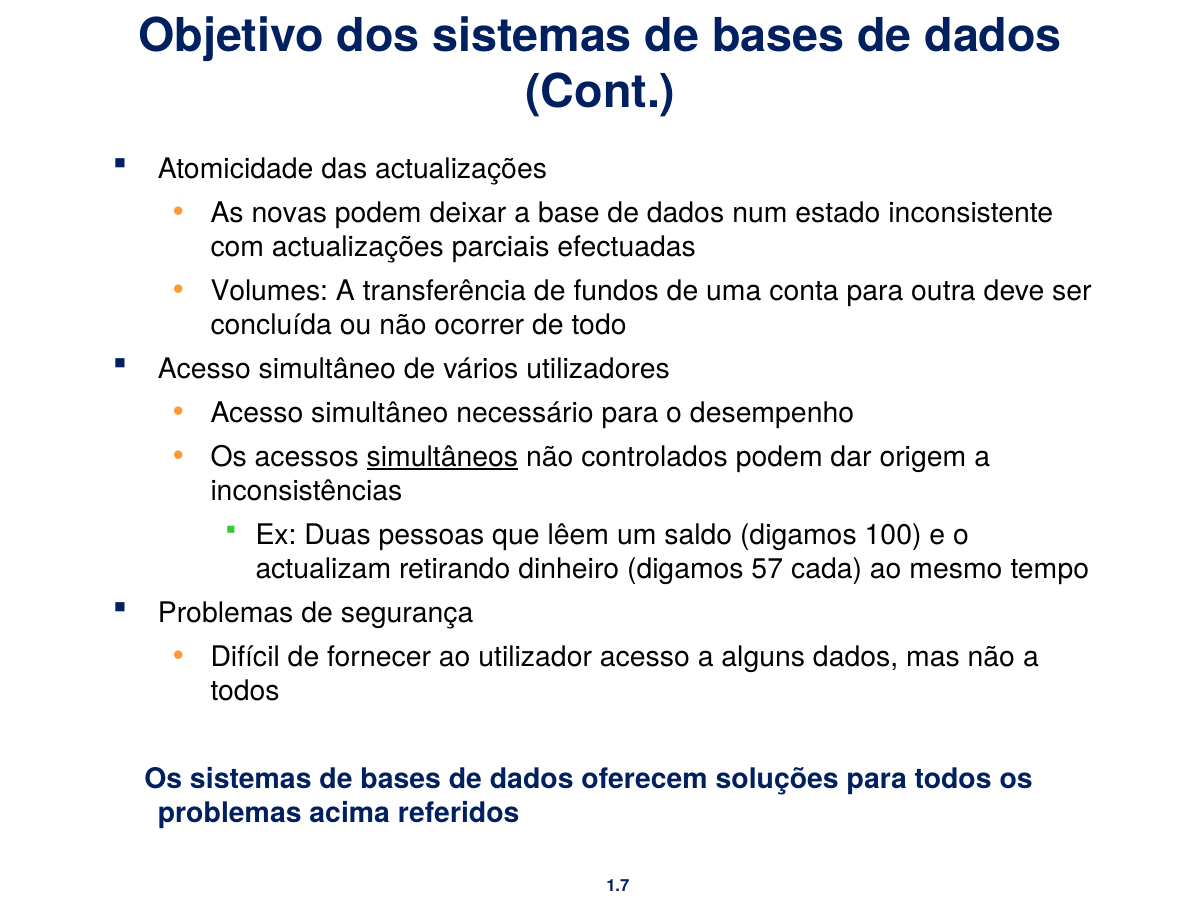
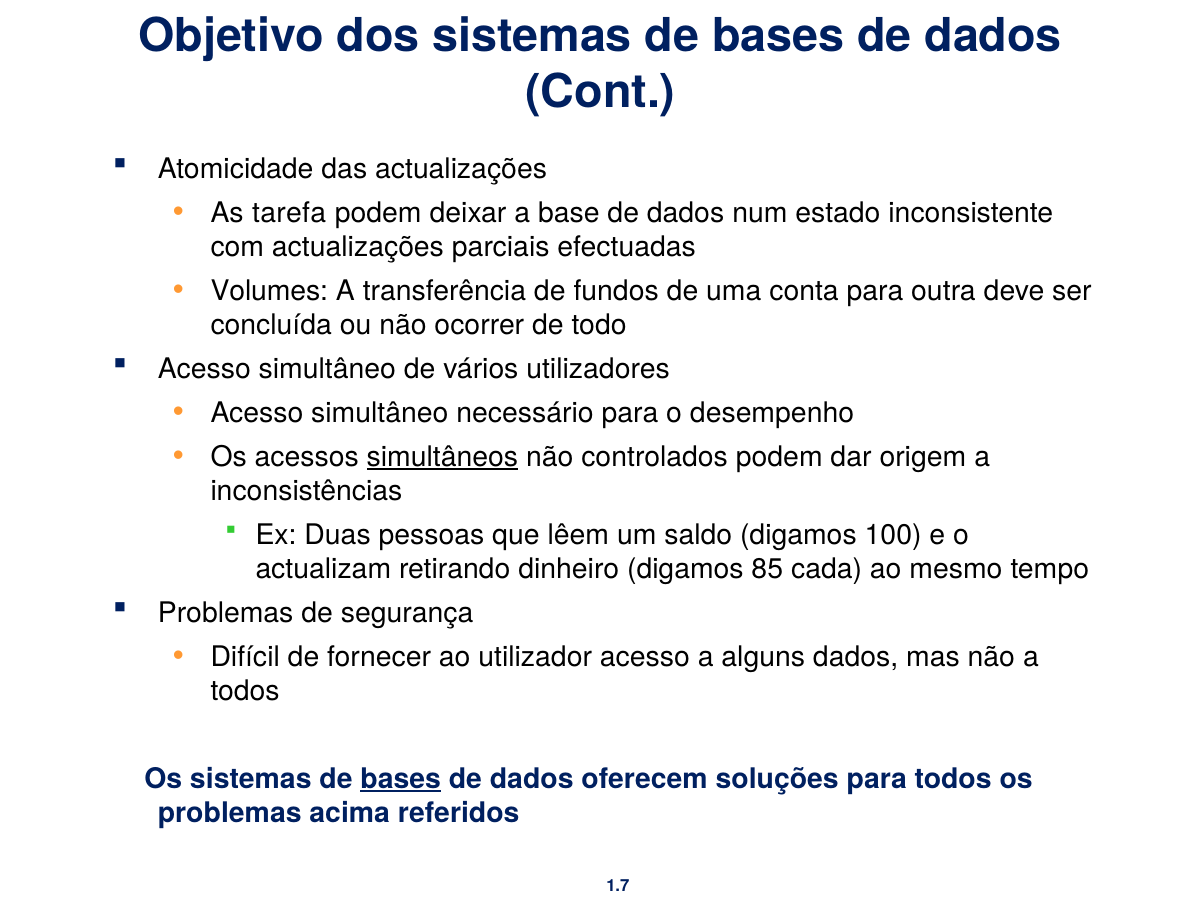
novas: novas -> tarefa
57: 57 -> 85
bases at (401, 779) underline: none -> present
